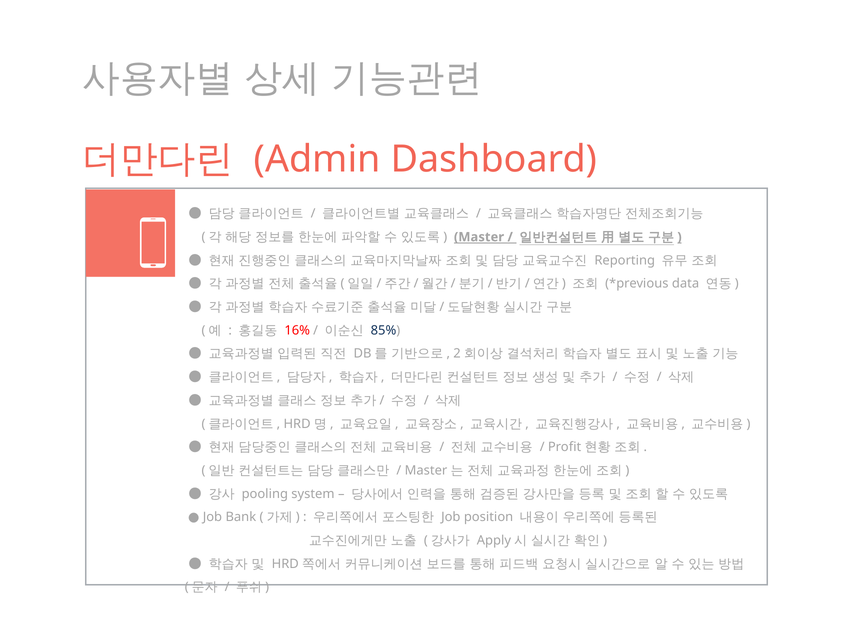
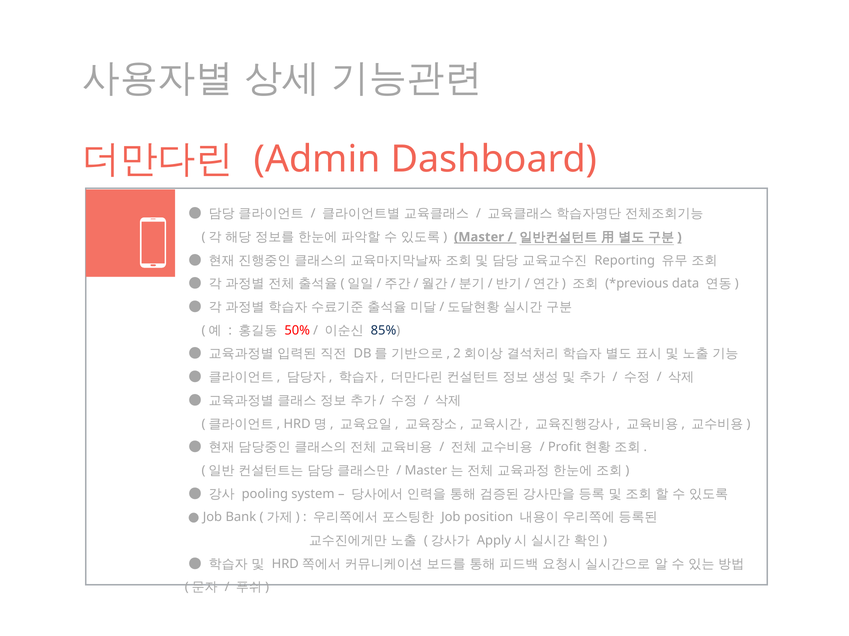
16%: 16% -> 50%
